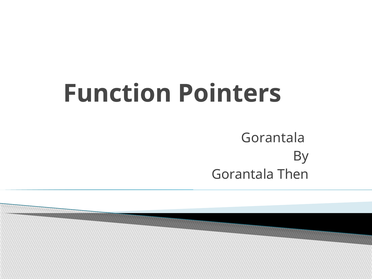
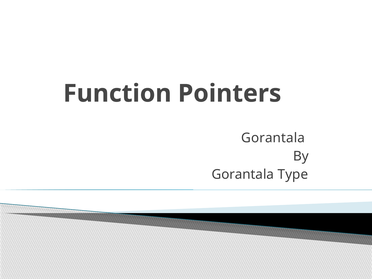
Then: Then -> Type
